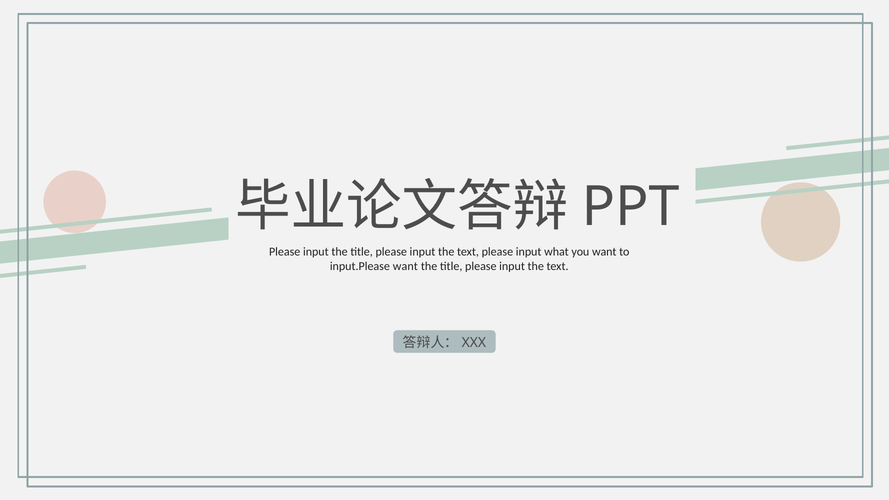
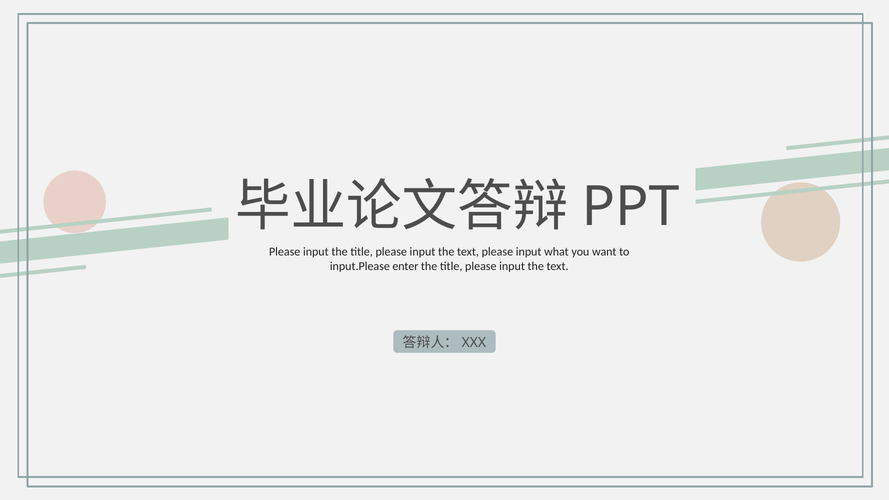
input.Please want: want -> enter
